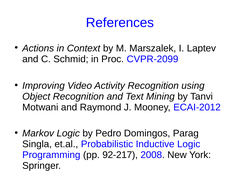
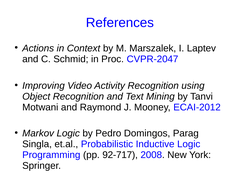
CVPR-2099: CVPR-2099 -> CVPR-2047
92-217: 92-217 -> 92-717
